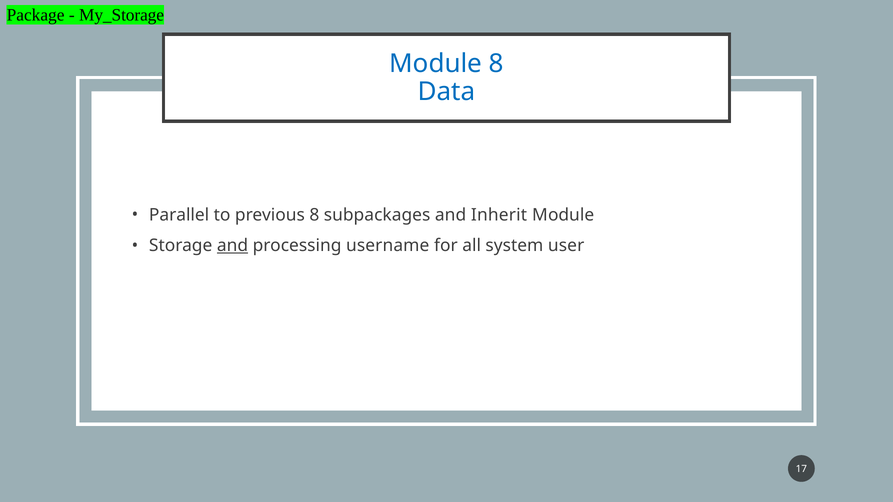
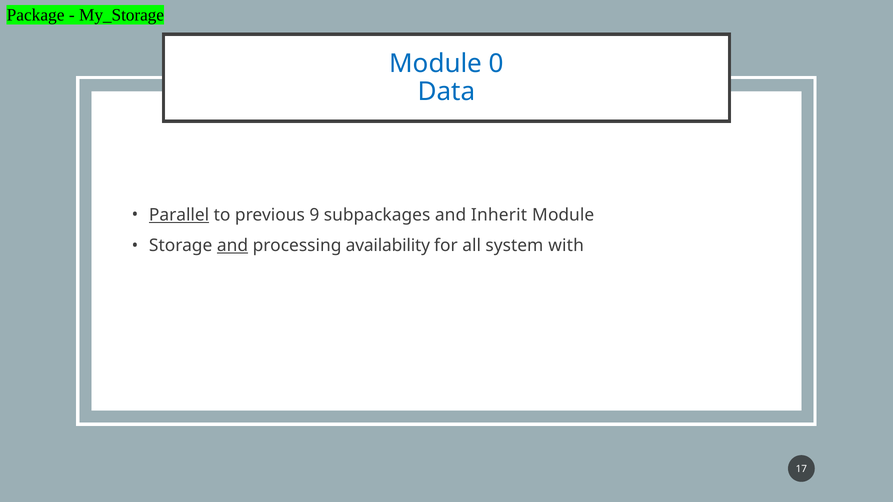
Module 8: 8 -> 0
Parallel underline: none -> present
previous 8: 8 -> 9
username: username -> availability
user: user -> with
